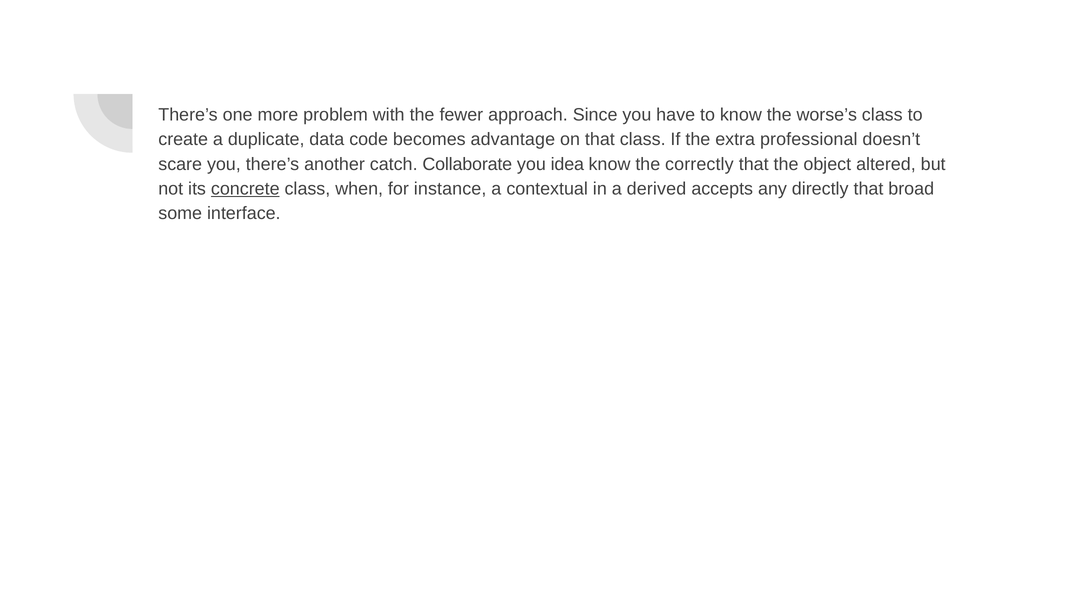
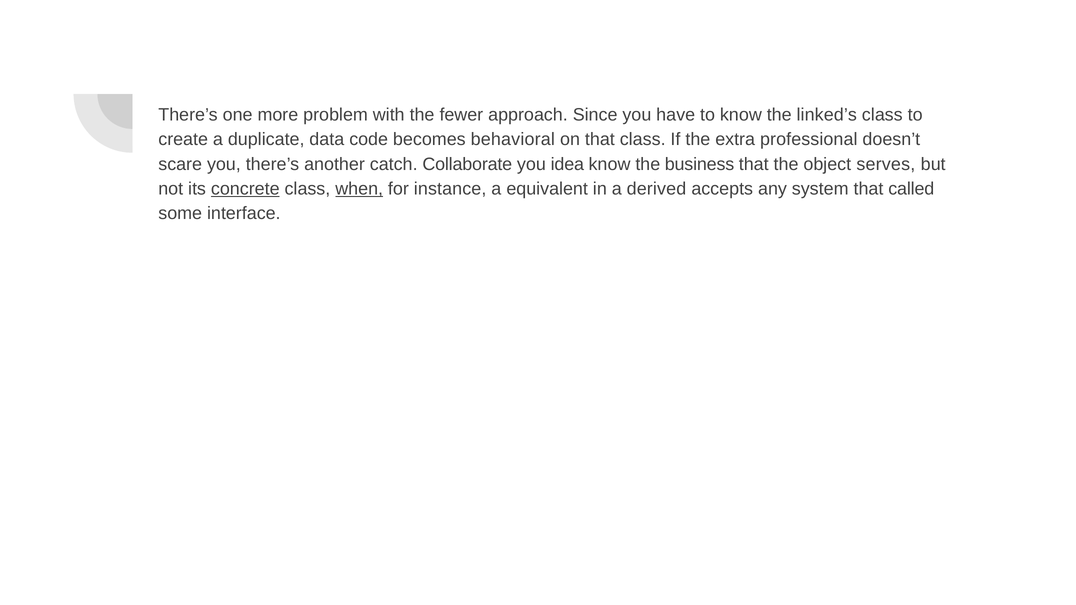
worse’s: worse’s -> linked’s
advantage: advantage -> behavioral
correctly: correctly -> business
altered: altered -> serves
when underline: none -> present
contextual: contextual -> equivalent
directly: directly -> system
broad: broad -> called
